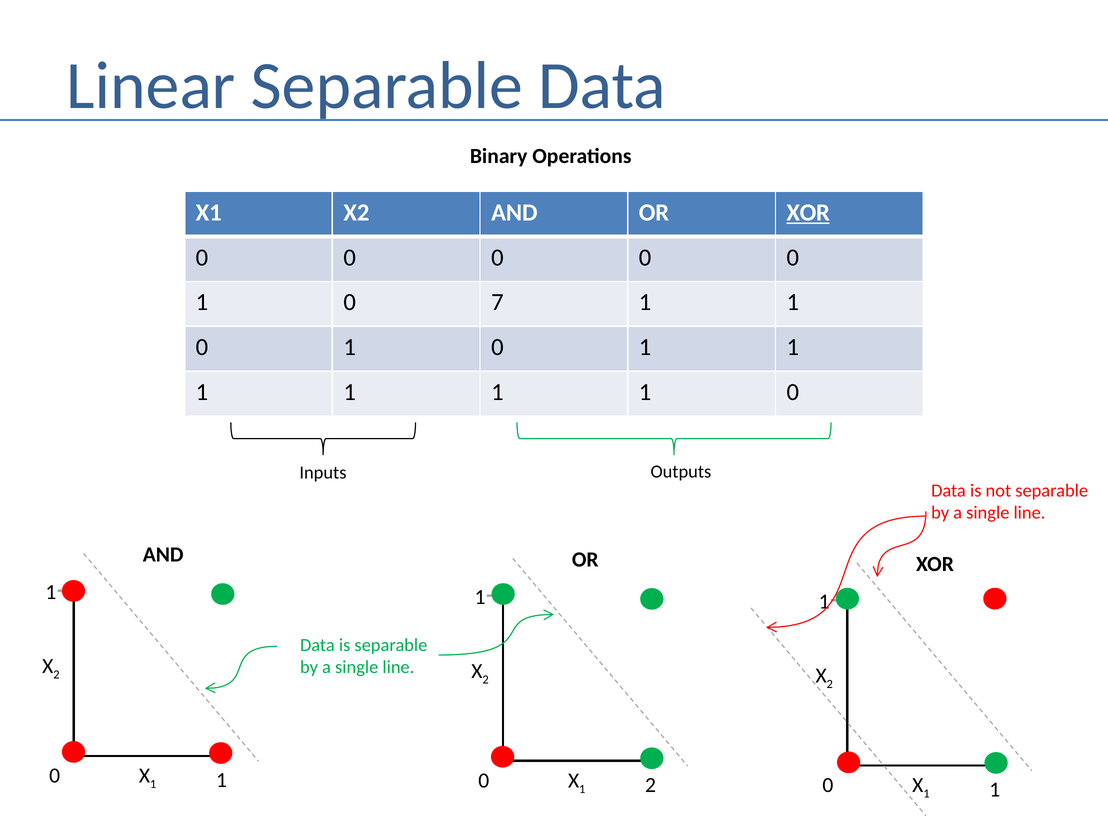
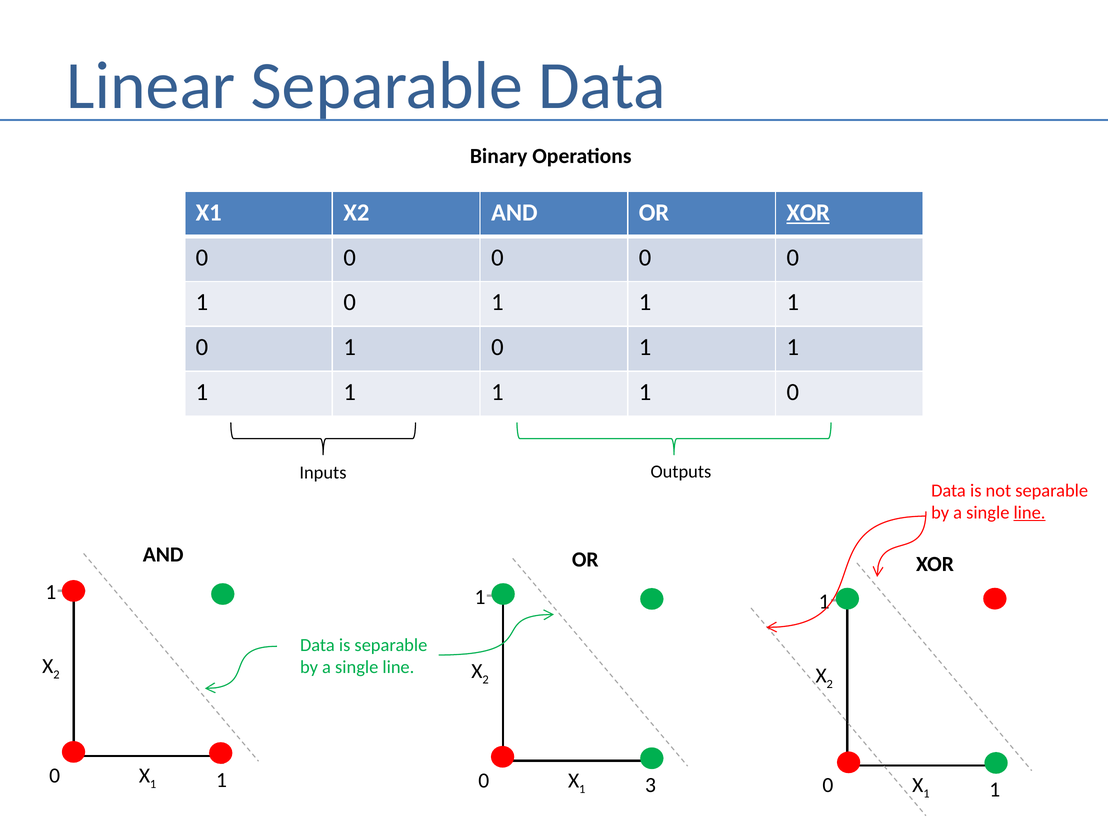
7 at (497, 302): 7 -> 1
line at (1029, 513) underline: none -> present
0 2: 2 -> 3
